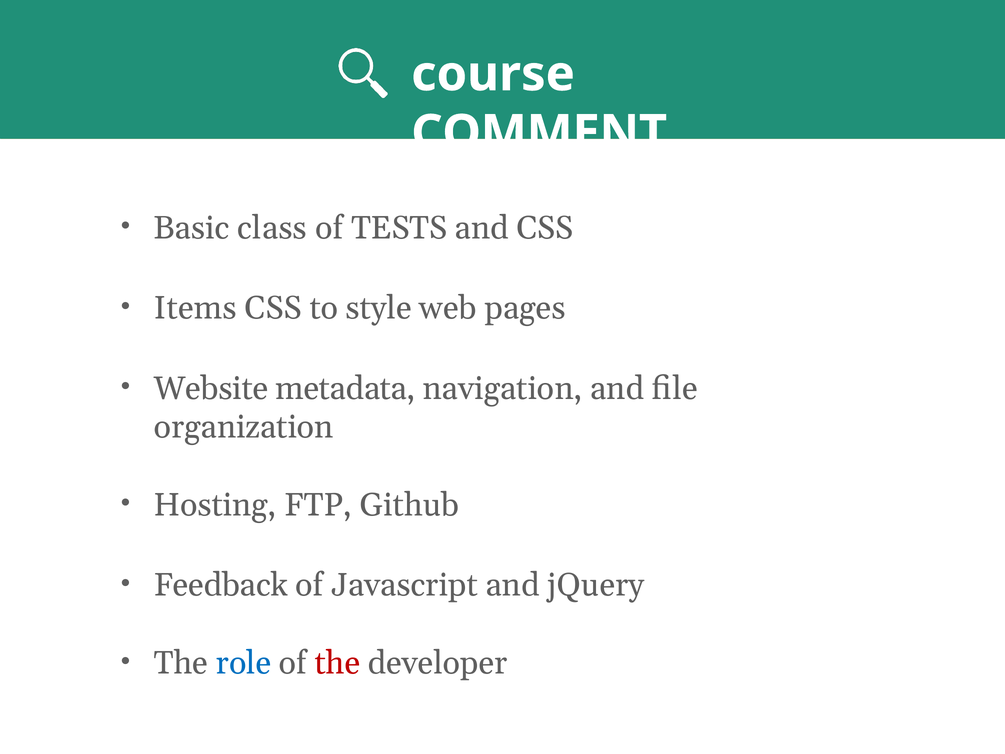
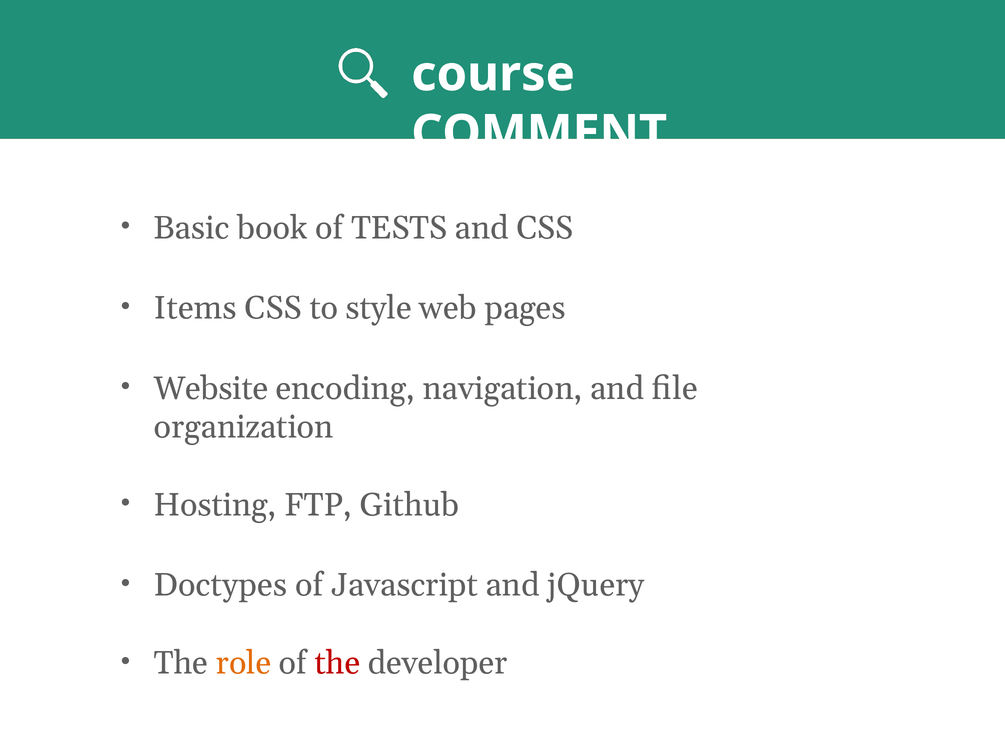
class: class -> book
metadata: metadata -> encoding
Feedback: Feedback -> Doctypes
role colour: blue -> orange
